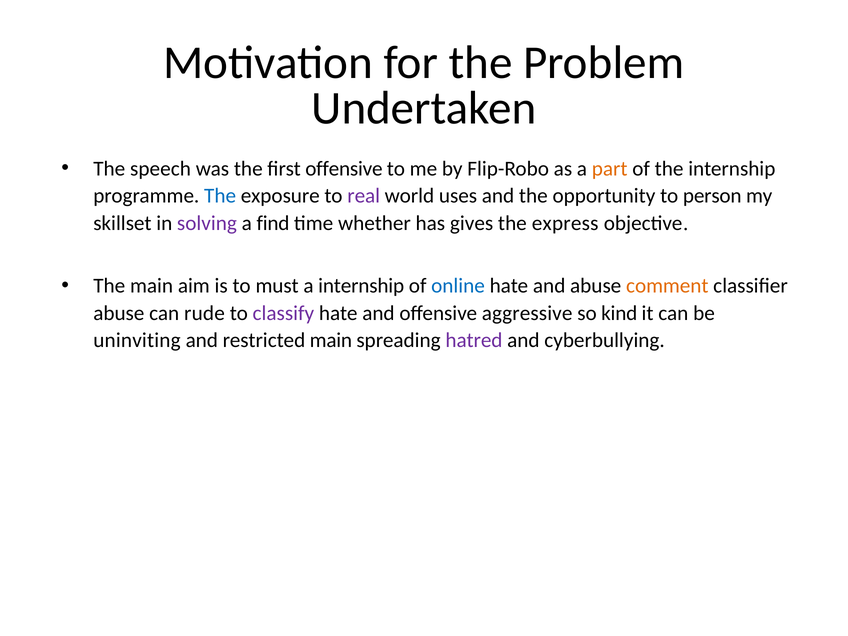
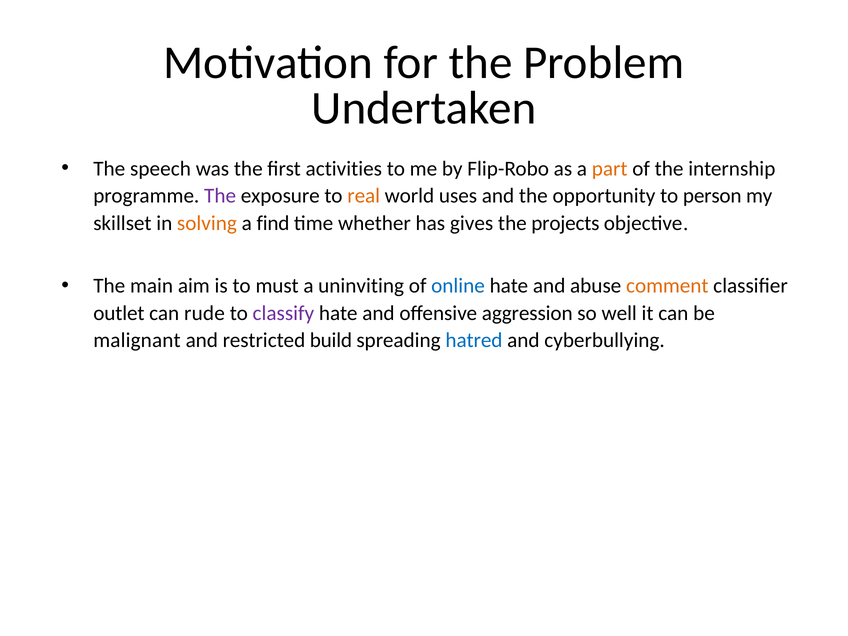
first offensive: offensive -> activities
The at (220, 196) colour: blue -> purple
real colour: purple -> orange
solving colour: purple -> orange
express: express -> projects
a internship: internship -> uninviting
abuse at (119, 313): abuse -> outlet
aggressive: aggressive -> aggression
kind: kind -> well
uninviting: uninviting -> malignant
restricted main: main -> build
hatred colour: purple -> blue
